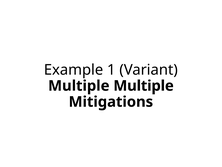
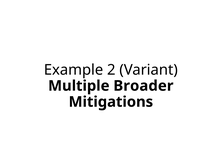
1: 1 -> 2
Multiple Multiple: Multiple -> Broader
